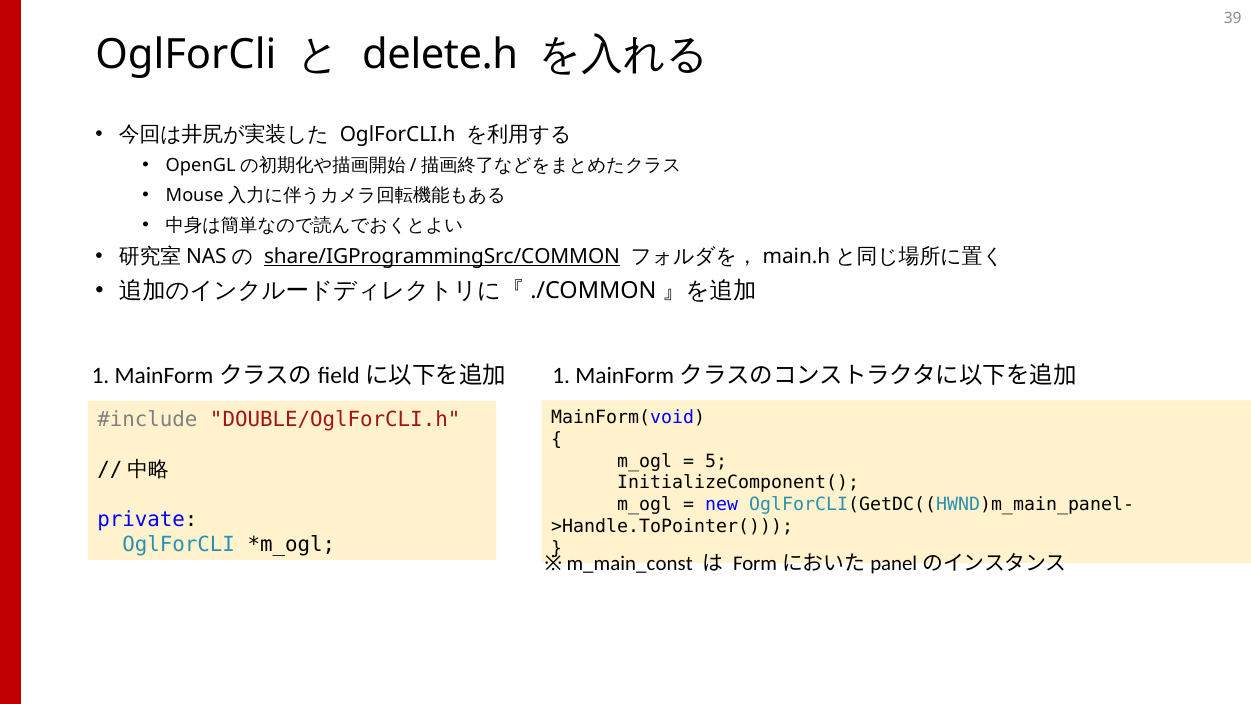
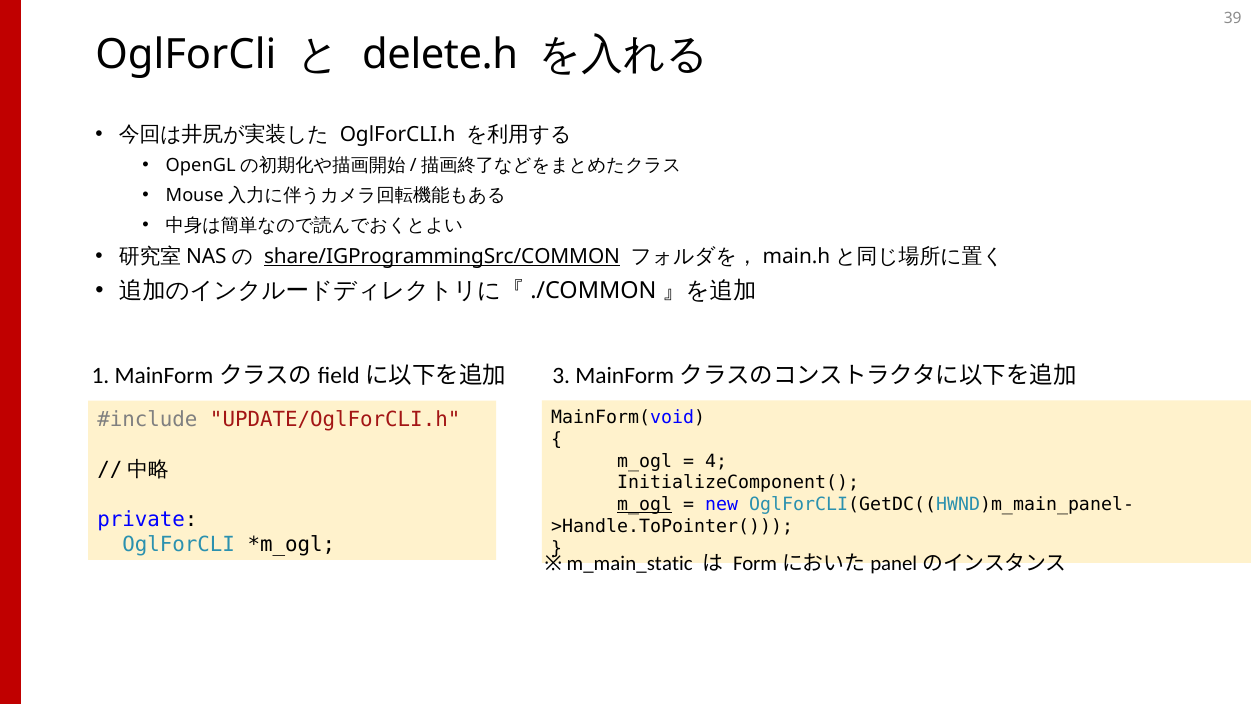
1 at (561, 375): 1 -> 3
DOUBLE/OglForCLI.h: DOUBLE/OglForCLI.h -> UPDATE/OglForCLI.h
5: 5 -> 4
m_ogl at (645, 505) underline: none -> present
m_main_const: m_main_const -> m_main_static
